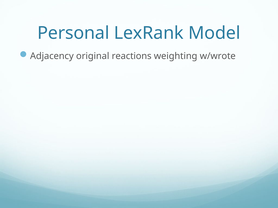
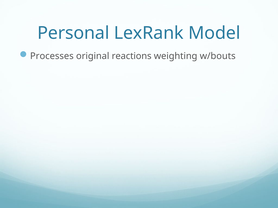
Adjacency: Adjacency -> Processes
w/wrote: w/wrote -> w/bouts
